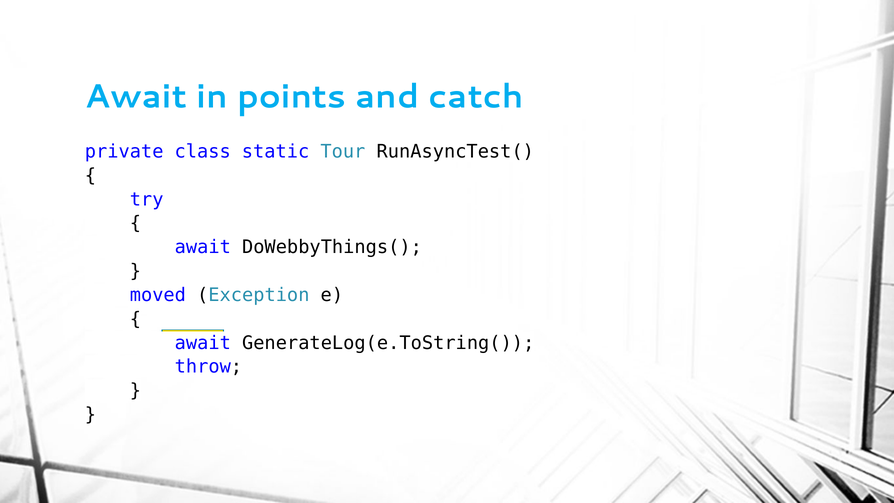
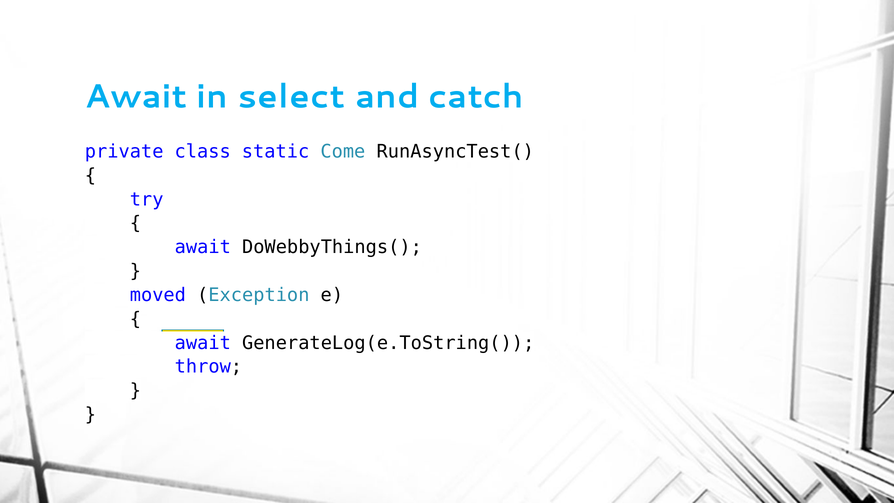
points: points -> select
Tour: Tour -> Come
